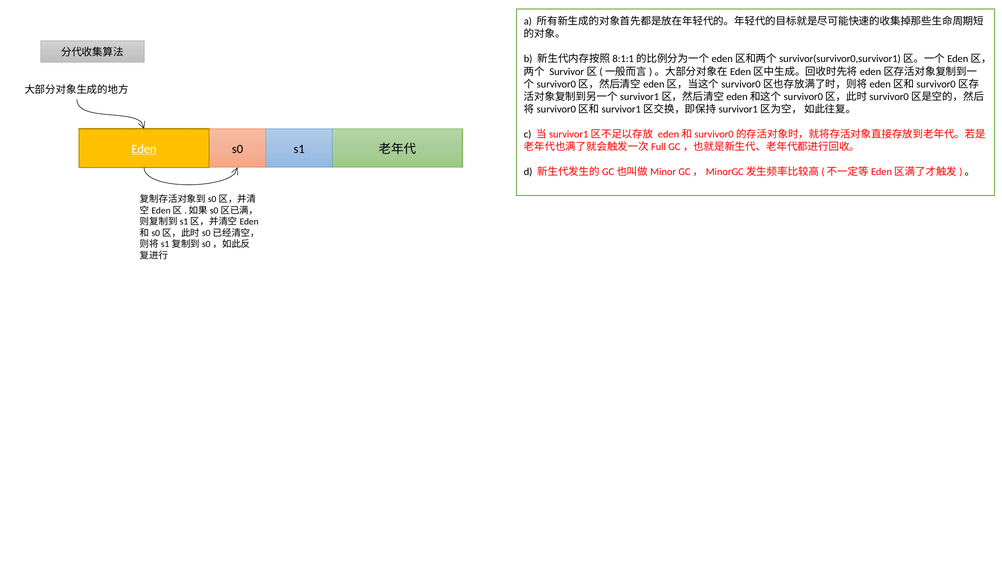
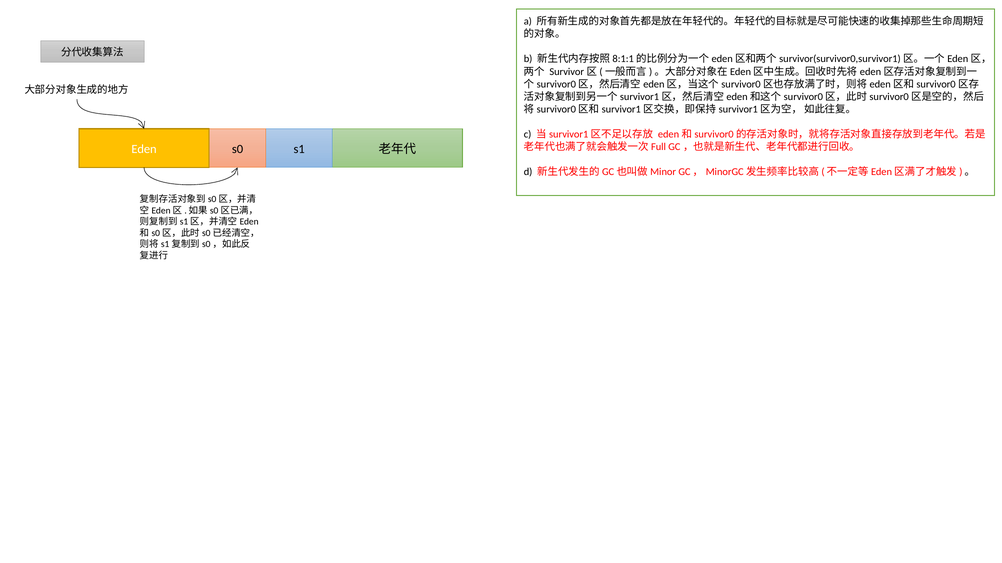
Eden underline: present -> none
